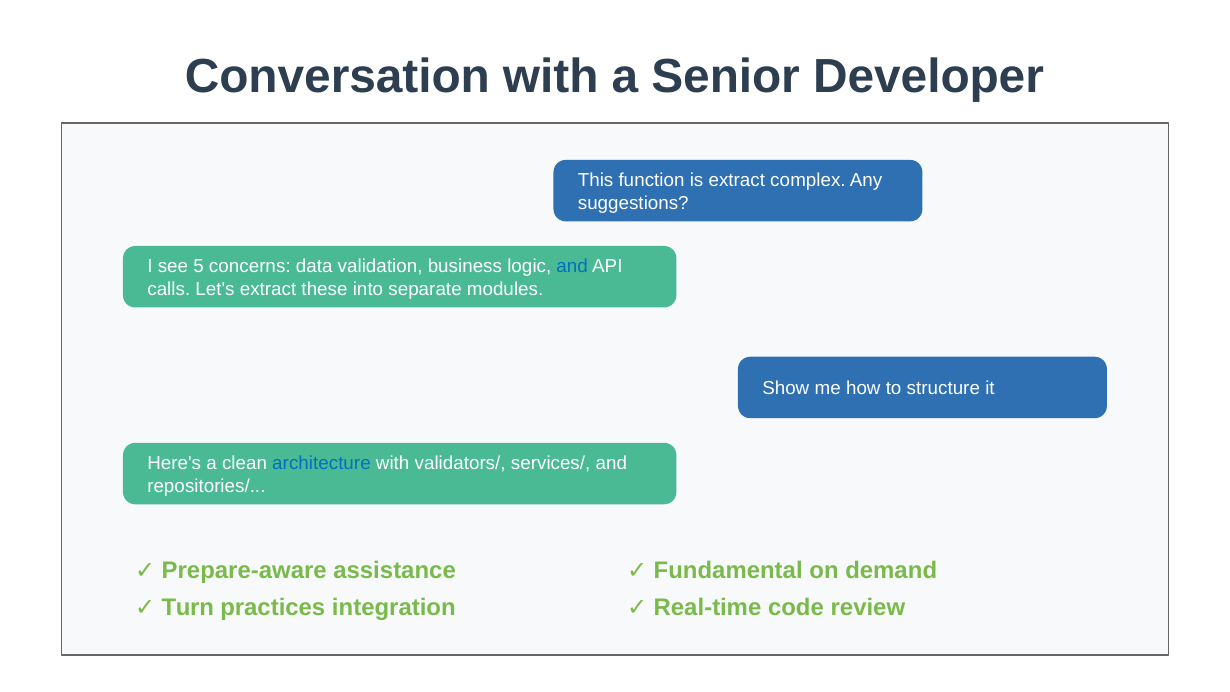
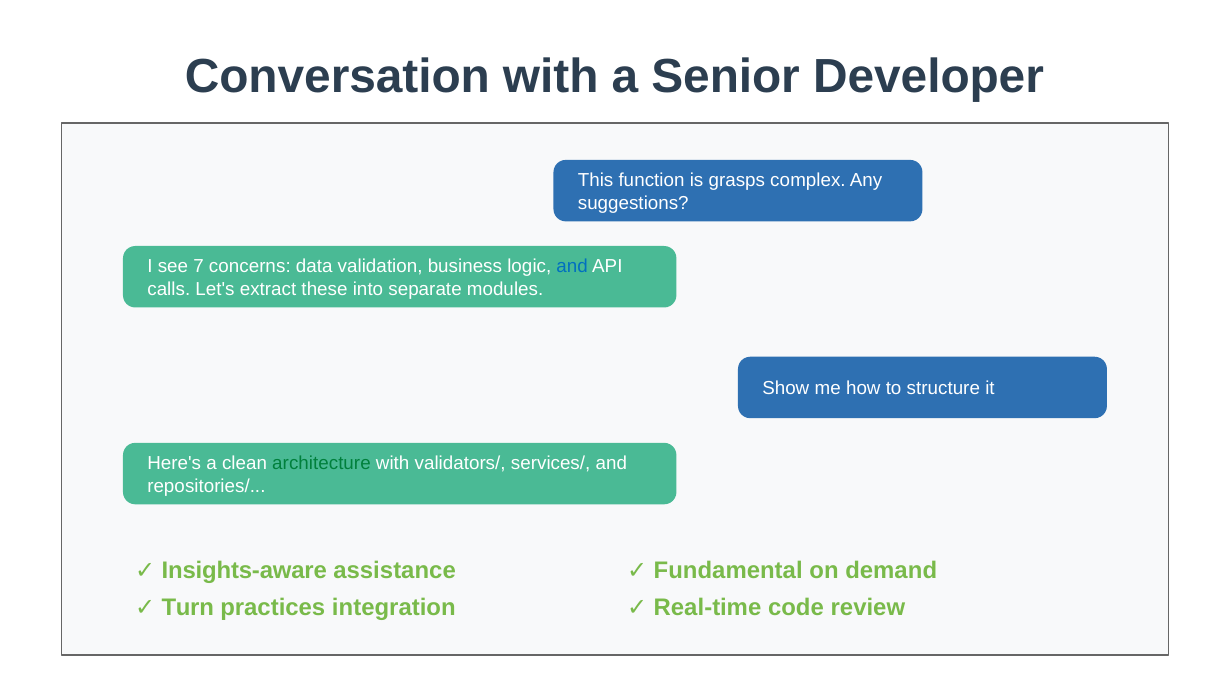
is extract: extract -> grasps
5: 5 -> 7
architecture colour: blue -> green
Prepare-aware: Prepare-aware -> Insights-aware
